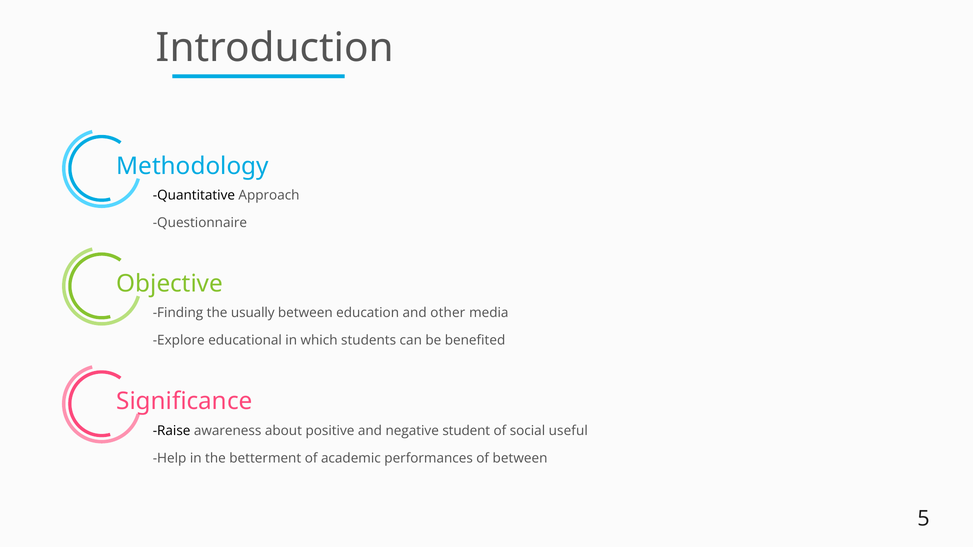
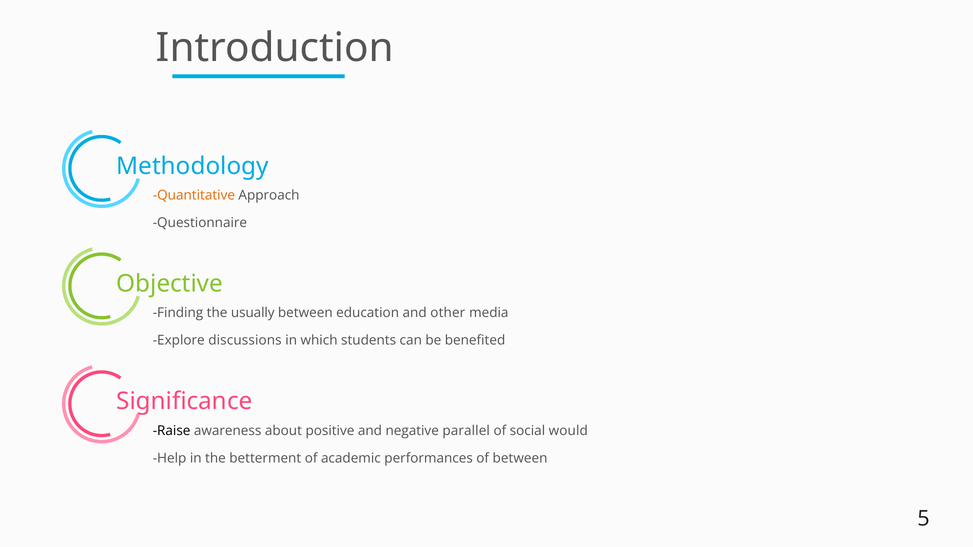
Quantitative colour: black -> orange
educational: educational -> discussions
student: student -> parallel
useful: useful -> would
